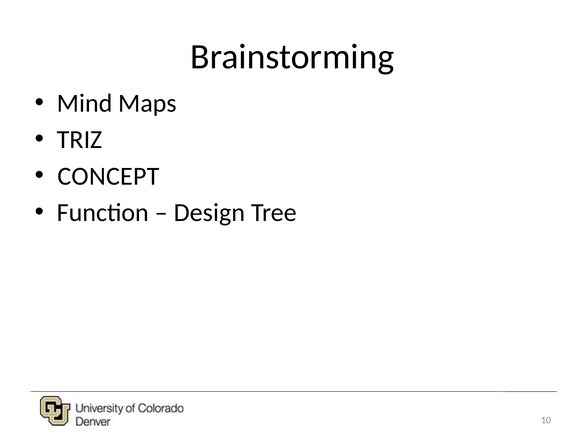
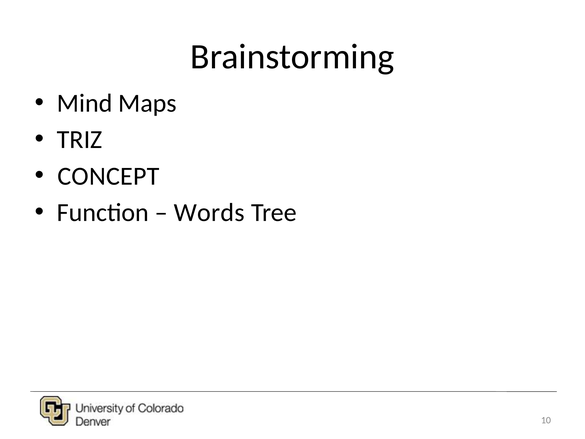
Design: Design -> Words
